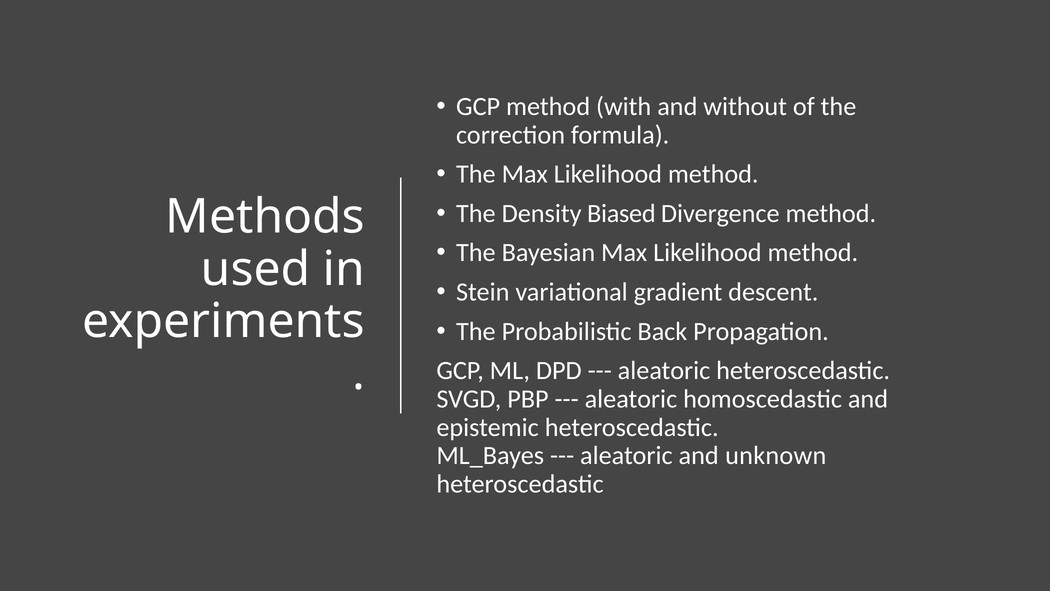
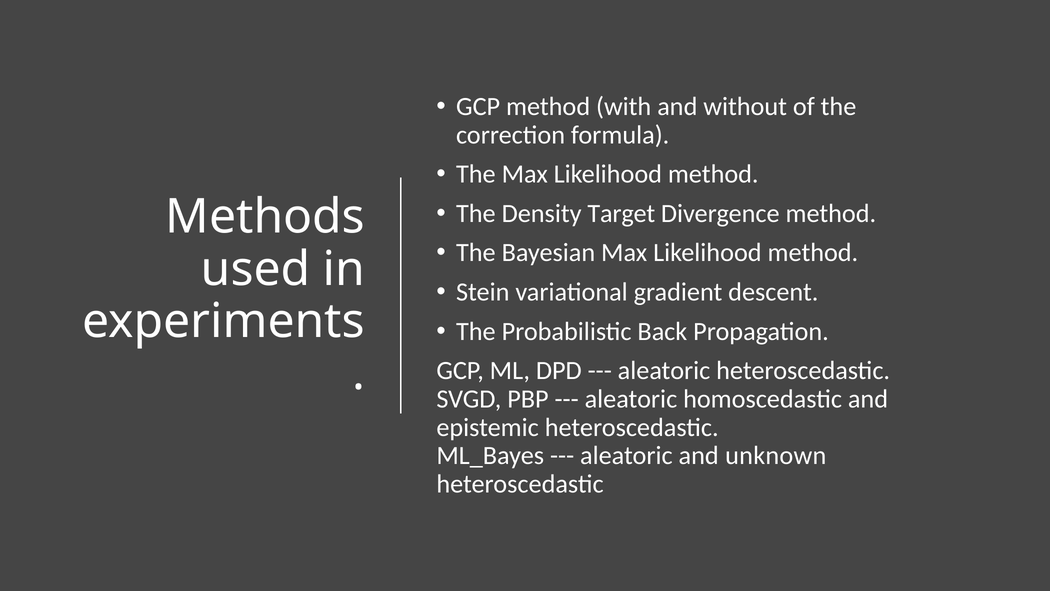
Biased: Biased -> Target
